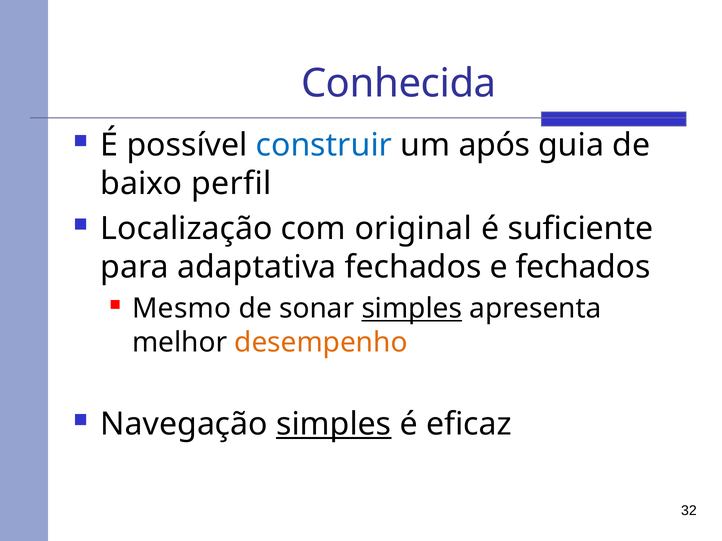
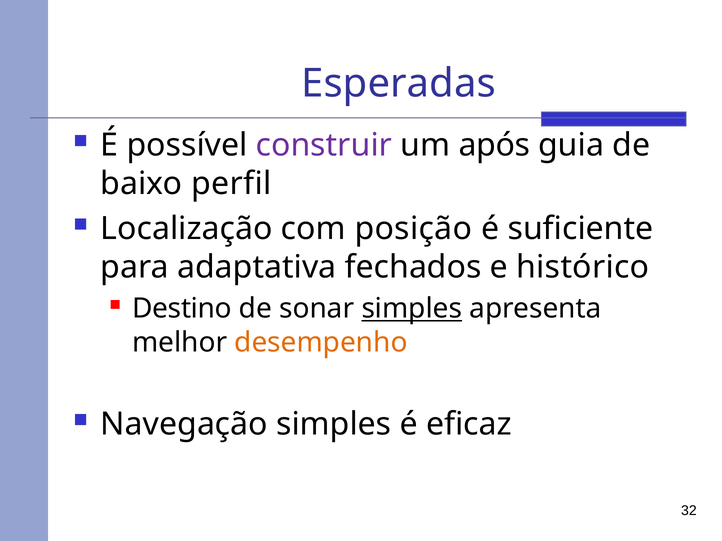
Conhecida: Conhecida -> Esperadas
construir colour: blue -> purple
original: original -> posição
e fechados: fechados -> histórico
Mesmo: Mesmo -> Destino
simples at (334, 425) underline: present -> none
